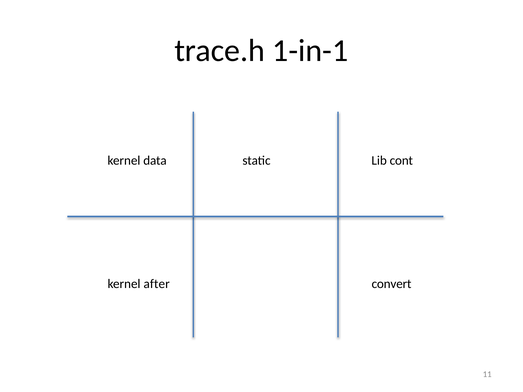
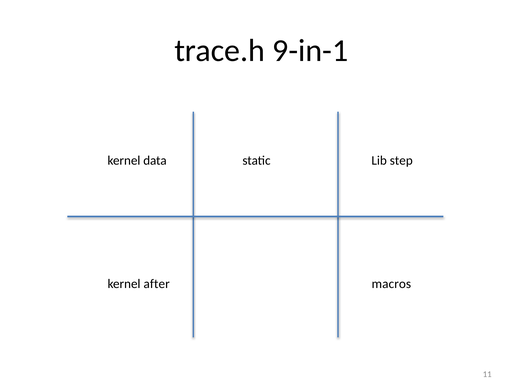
1-in-1: 1-in-1 -> 9-in-1
cont: cont -> step
convert: convert -> macros
